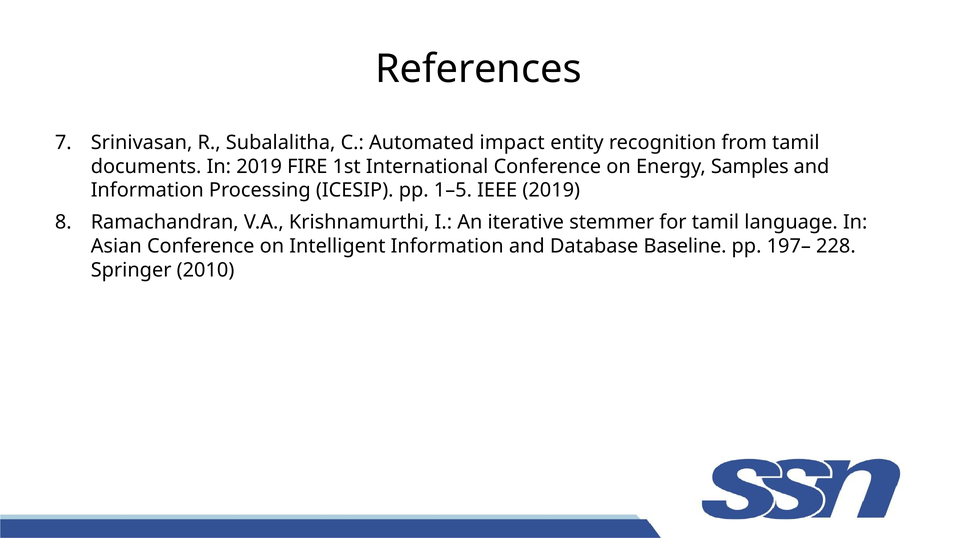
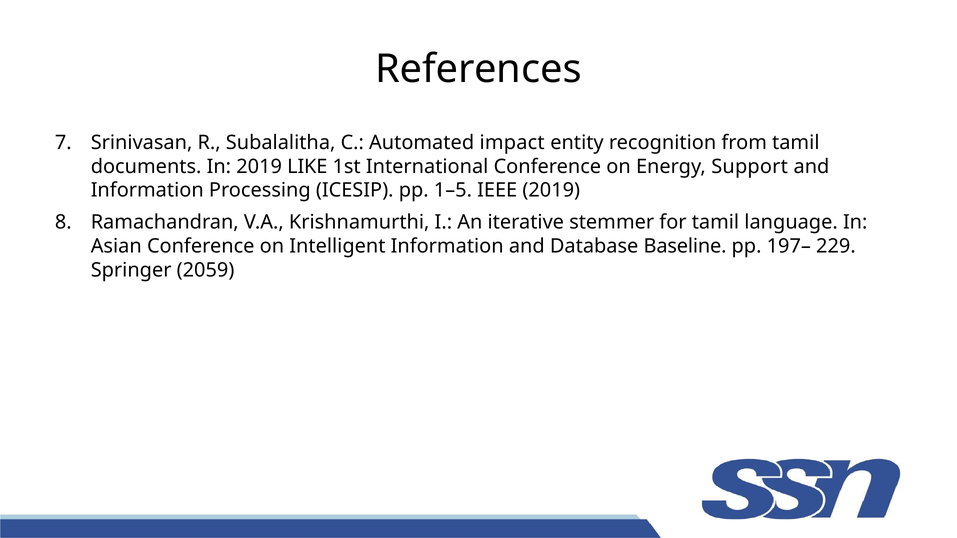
FIRE: FIRE -> LIKE
Samples: Samples -> Support
228: 228 -> 229
2010: 2010 -> 2059
